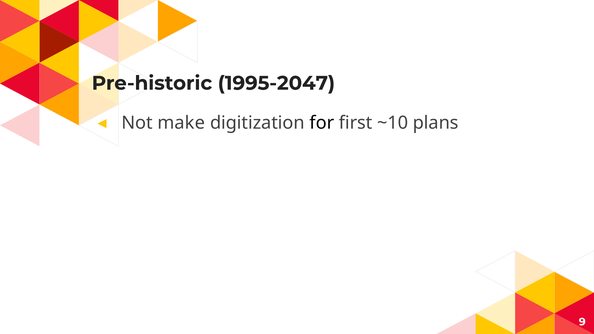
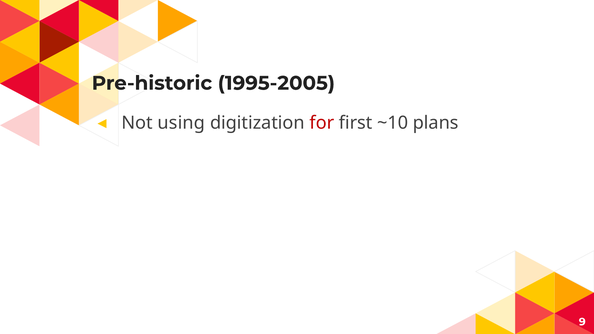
1995-2047: 1995-2047 -> 1995-2005
make: make -> using
for colour: black -> red
